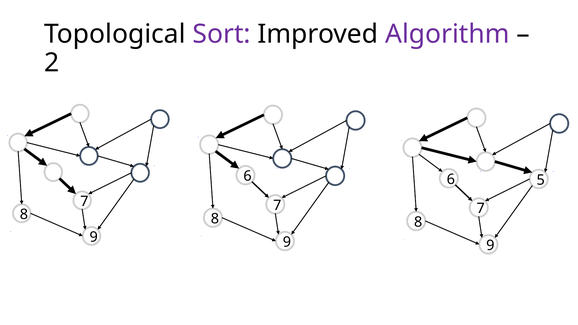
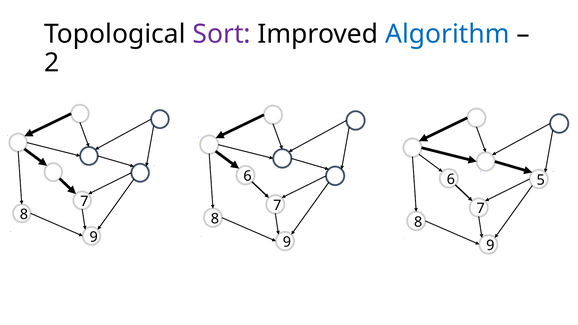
Algorithm colour: purple -> blue
